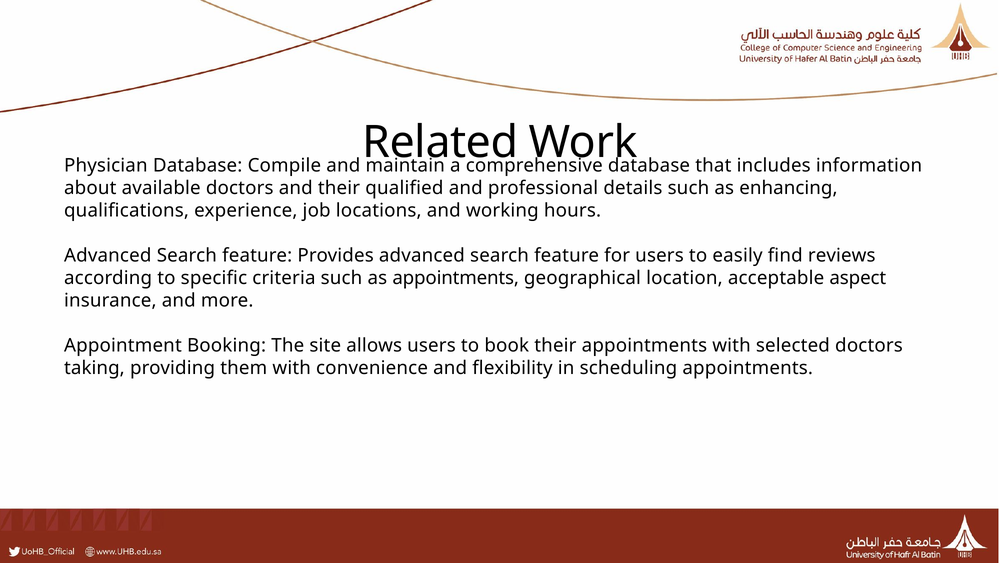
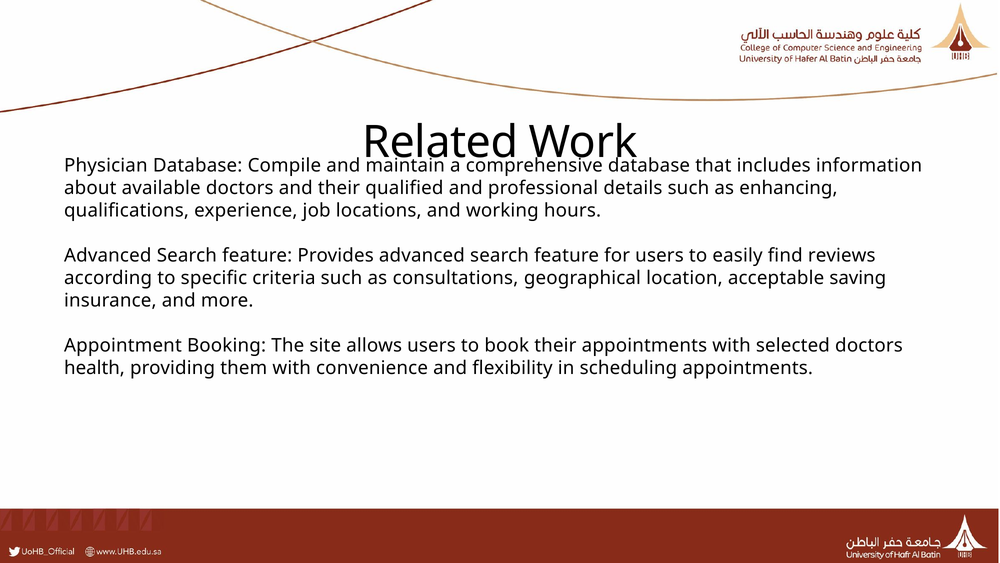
as appointments: appointments -> consultations
aspect: aspect -> saving
taking: taking -> health
